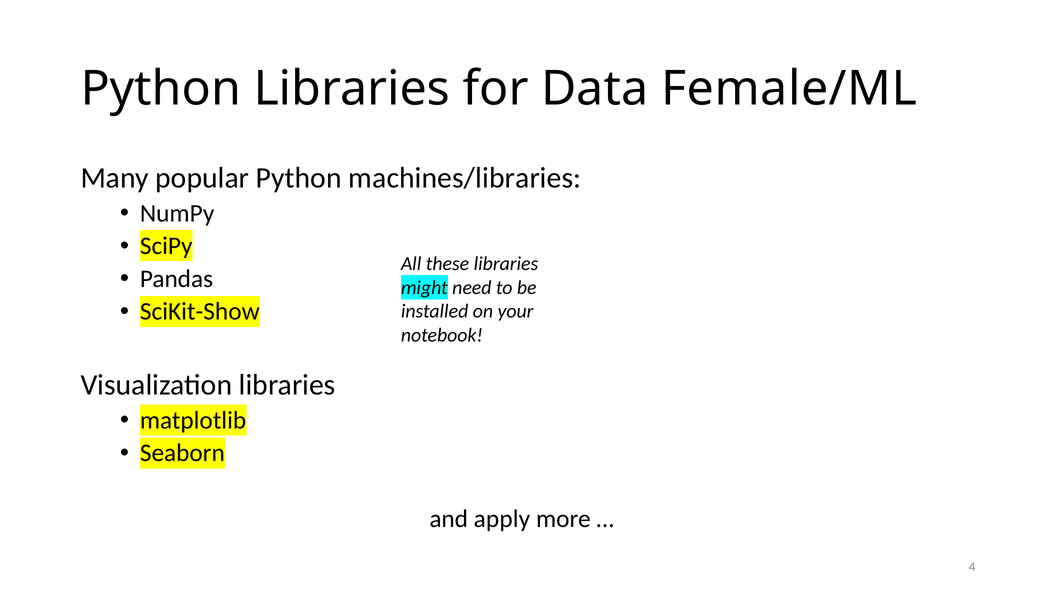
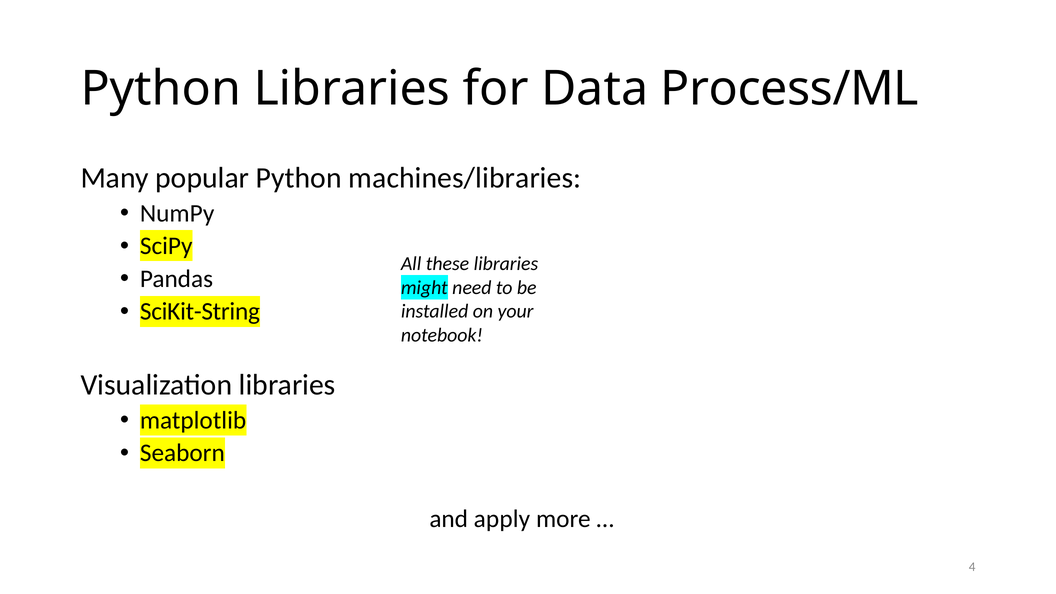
Female/ML: Female/ML -> Process/ML
SciKit-Show: SciKit-Show -> SciKit-String
